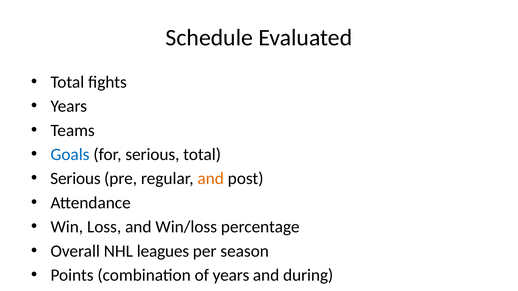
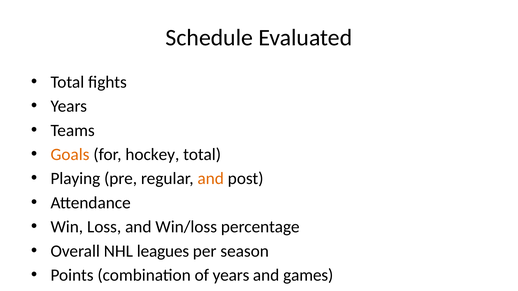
Goals colour: blue -> orange
for serious: serious -> hockey
Serious at (75, 179): Serious -> Playing
during: during -> games
